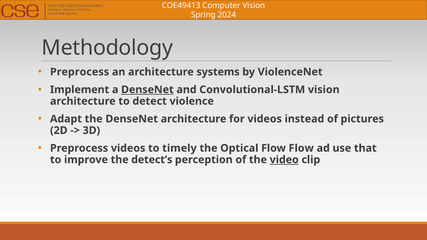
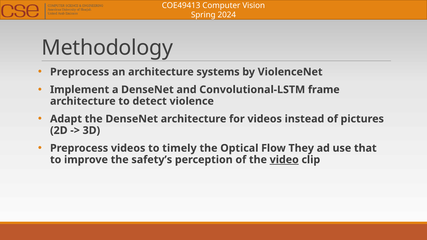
DenseNet at (147, 90) underline: present -> none
Convolutional-LSTM vision: vision -> frame
Flow Flow: Flow -> They
detect’s: detect’s -> safety’s
